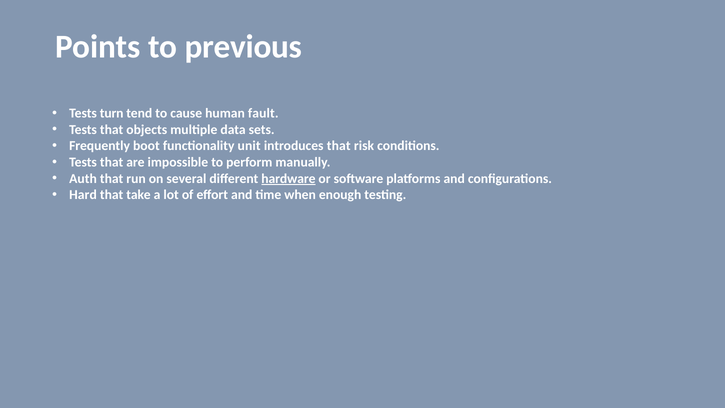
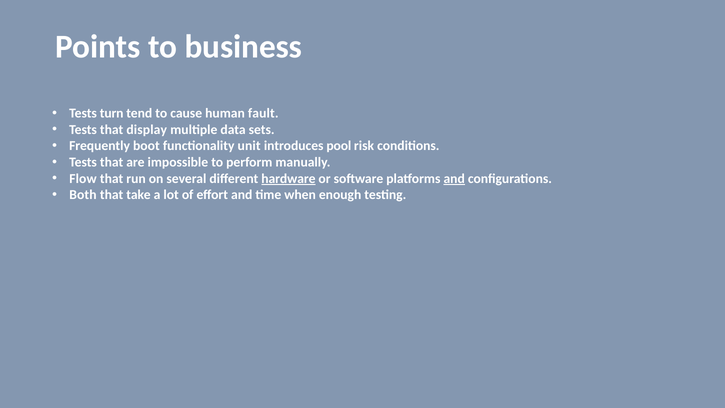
previous: previous -> business
objects: objects -> display
introduces that: that -> pool
Auth: Auth -> Flow
and at (454, 179) underline: none -> present
Hard: Hard -> Both
